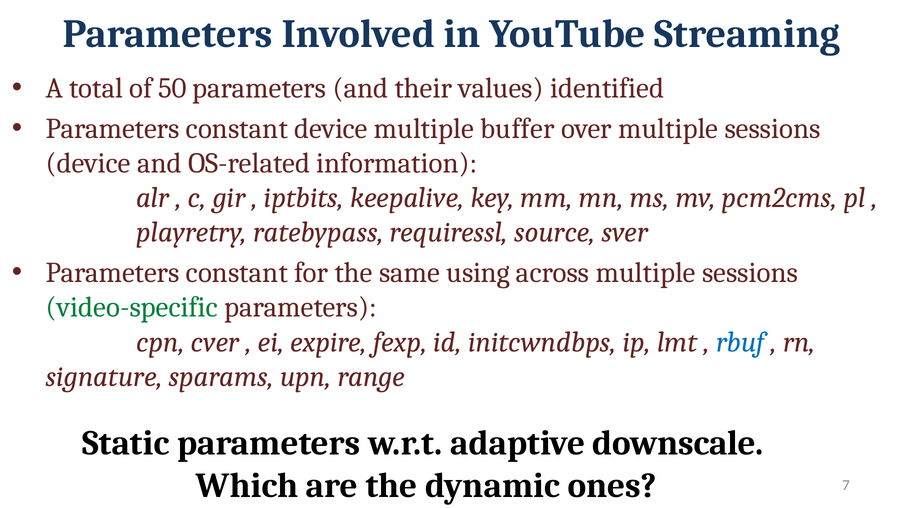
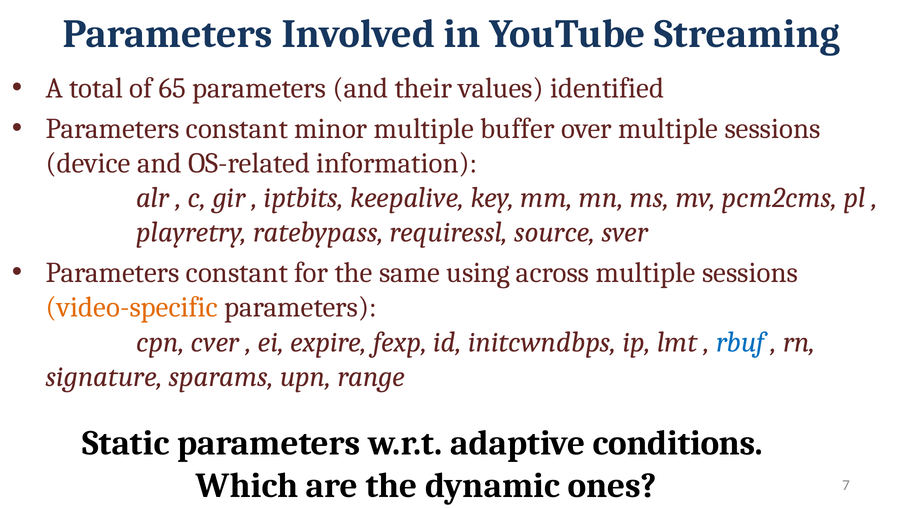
50: 50 -> 65
constant device: device -> minor
video-specific colour: green -> orange
downscale: downscale -> conditions
